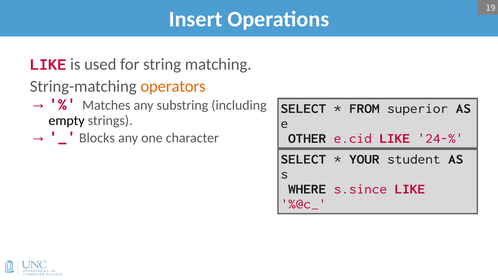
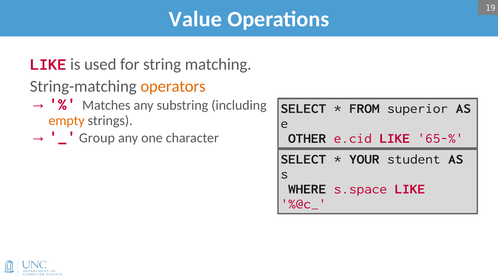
Insert: Insert -> Value
empty colour: black -> orange
Blocks: Blocks -> Group
24-%: 24-% -> 65-%
s.since: s.since -> s.space
